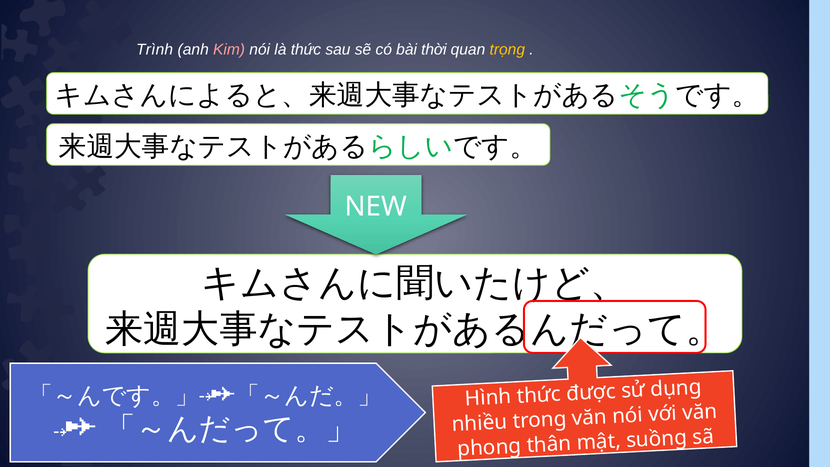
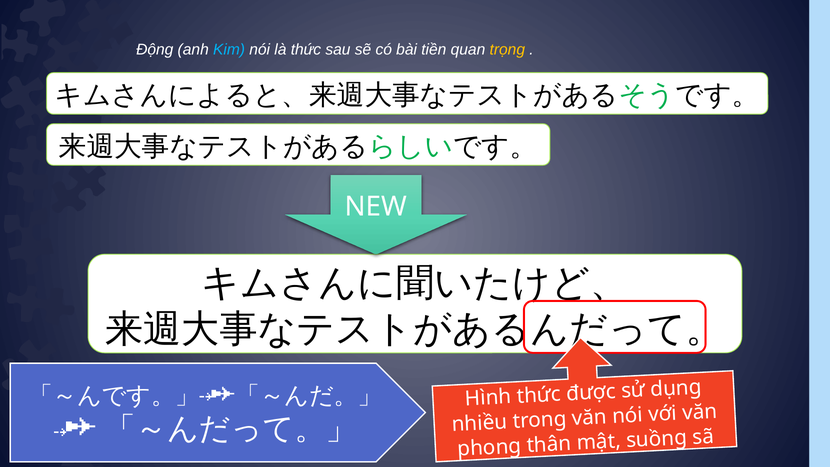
Trình: Trình -> Động
Kim colour: pink -> light blue
thời: thời -> tiền
